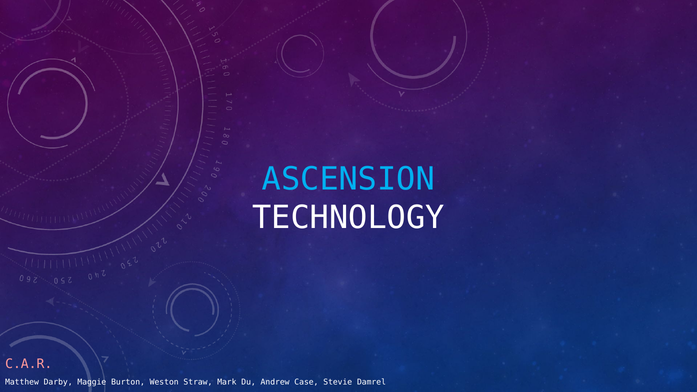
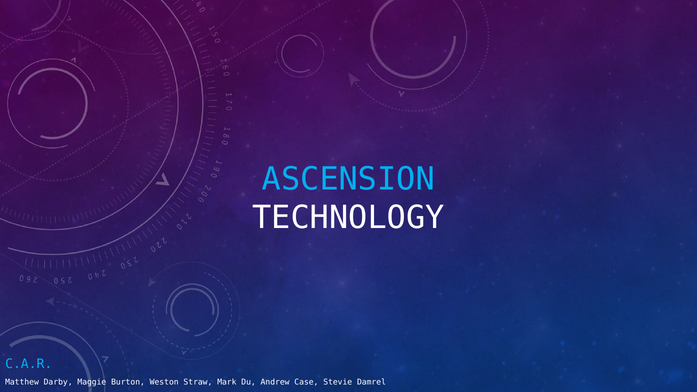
C.A.R colour: pink -> light blue
